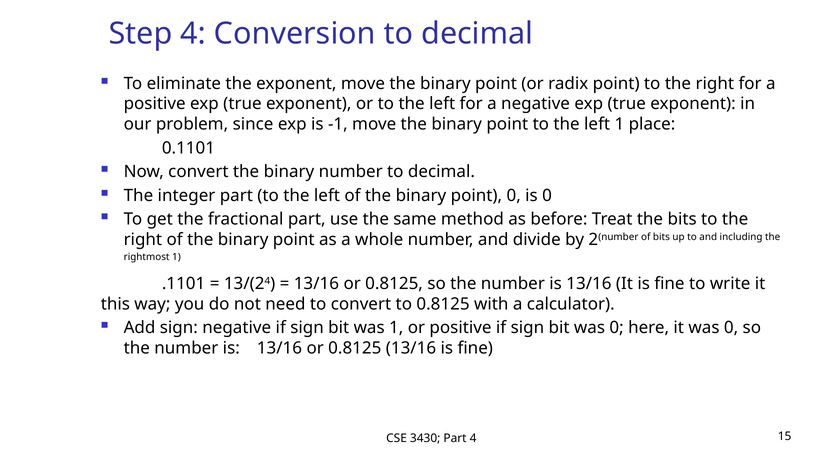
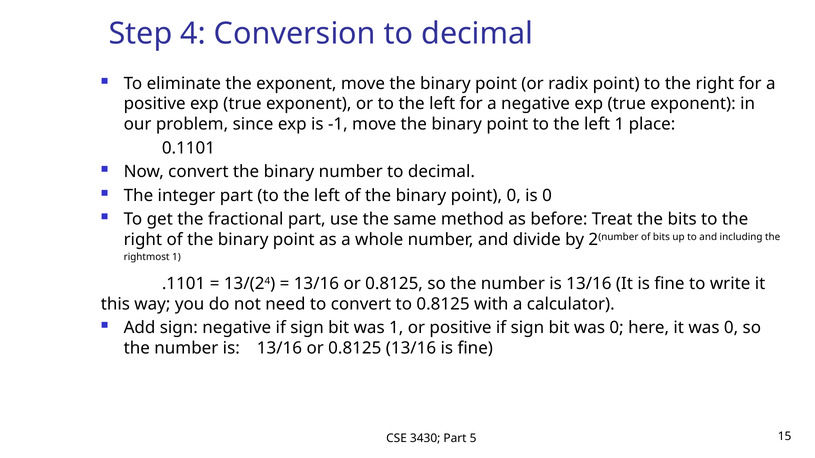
Part 4: 4 -> 5
